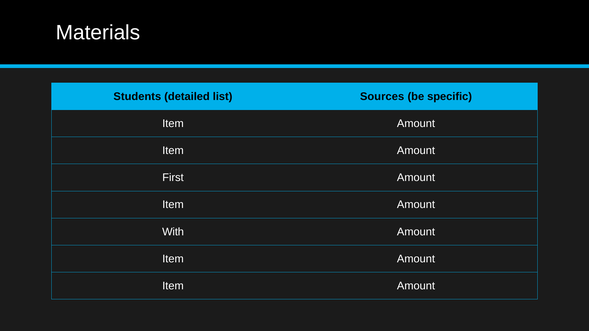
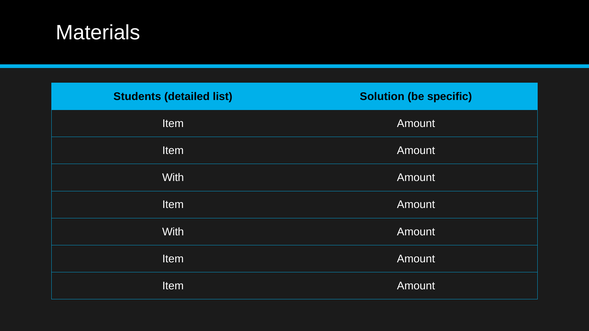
Sources: Sources -> Solution
First at (173, 178): First -> With
